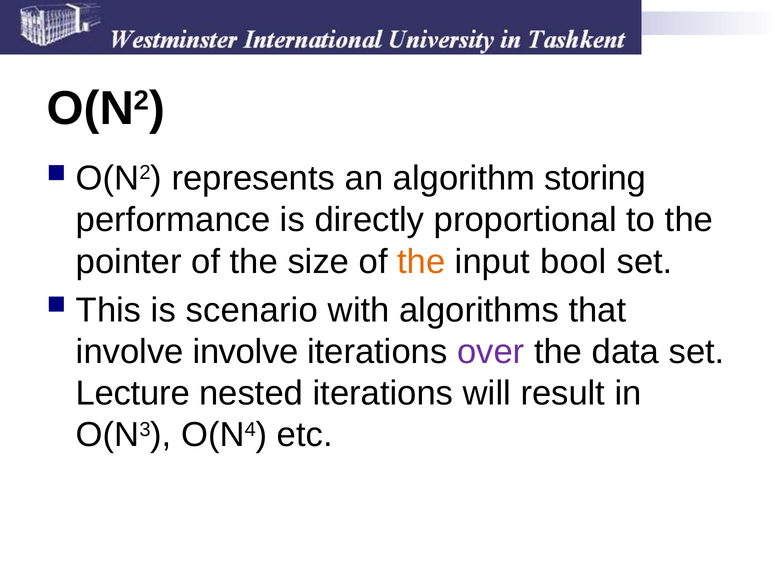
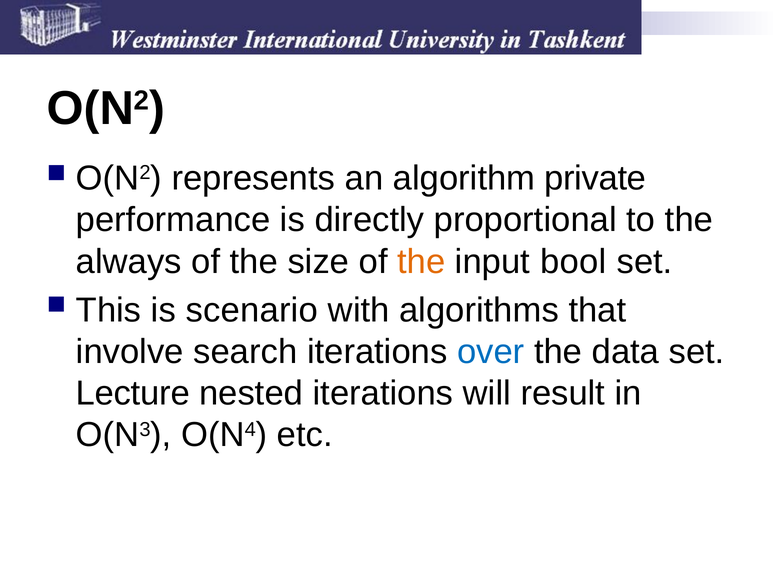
storing: storing -> private
pointer: pointer -> always
involve involve: involve -> search
over colour: purple -> blue
